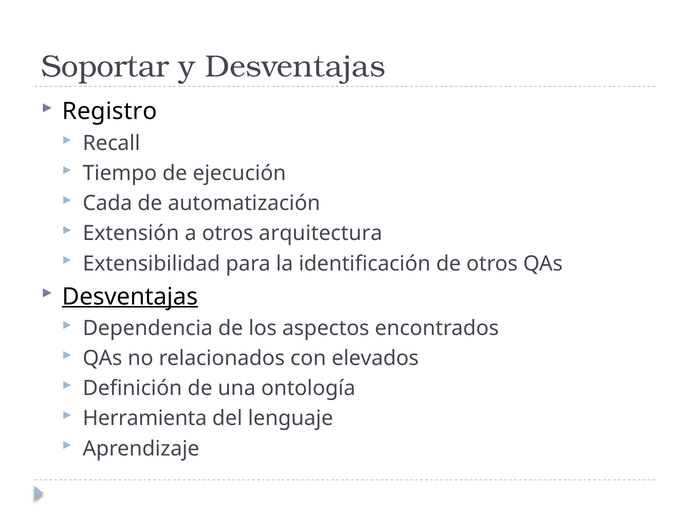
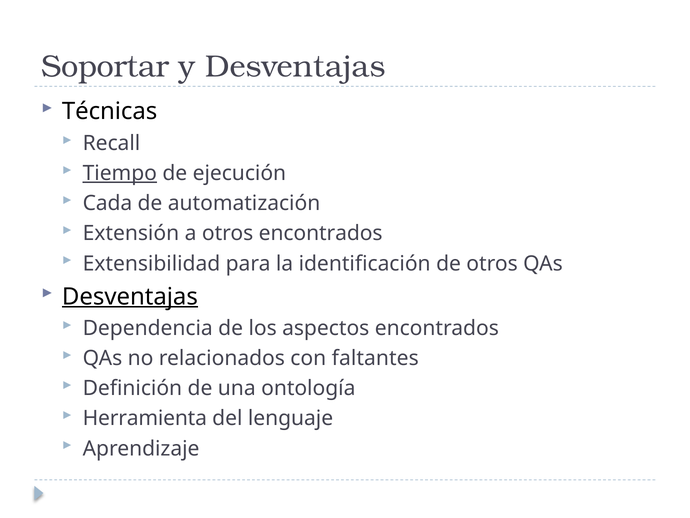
Registro: Registro -> Técnicas
Tiempo underline: none -> present
otros arquitectura: arquitectura -> encontrados
elevados: elevados -> faltantes
